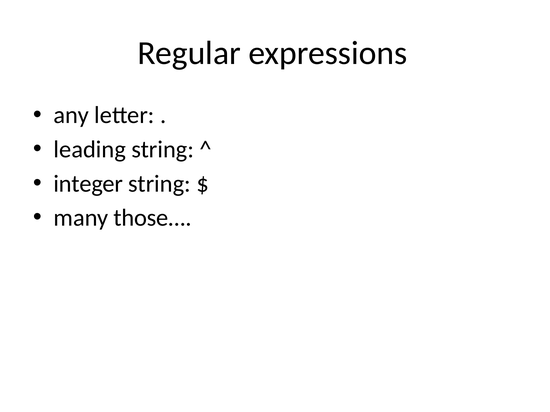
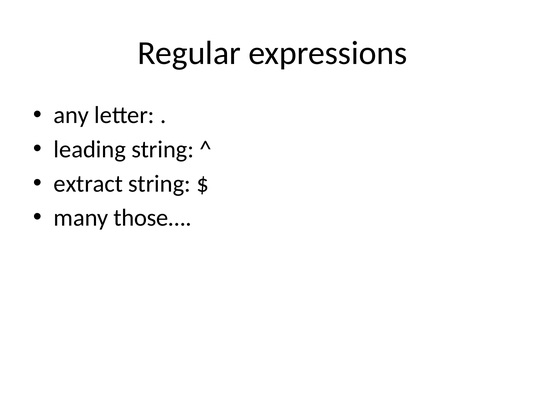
integer: integer -> extract
